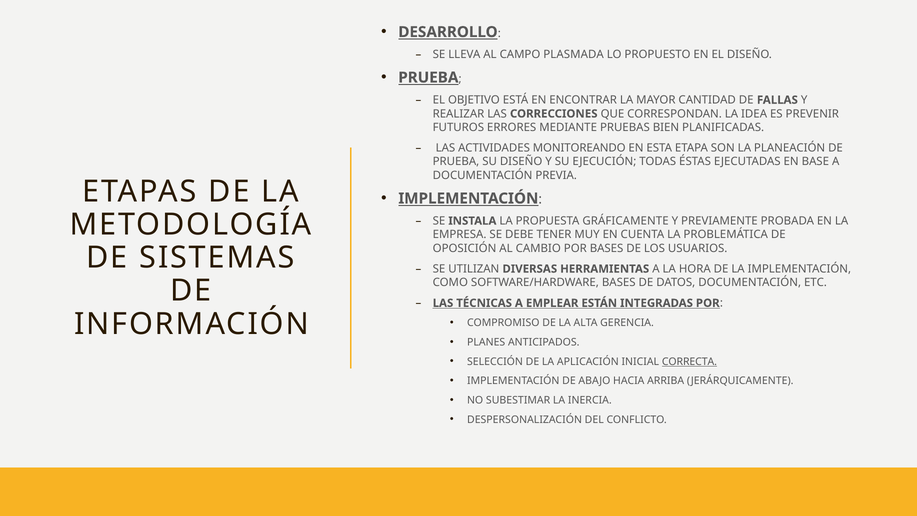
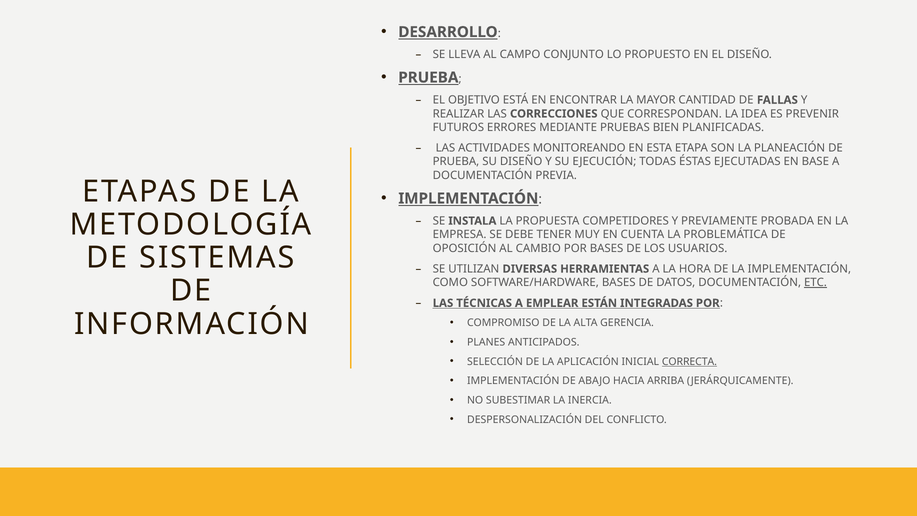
PLASMADA: PLASMADA -> CONJUNTO
GRÁFICAMENTE: GRÁFICAMENTE -> COMPETIDORES
ETC underline: none -> present
